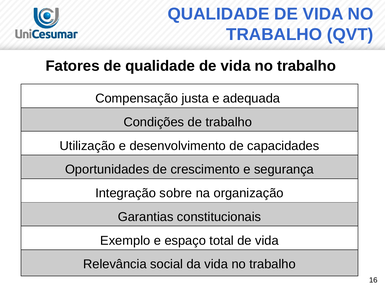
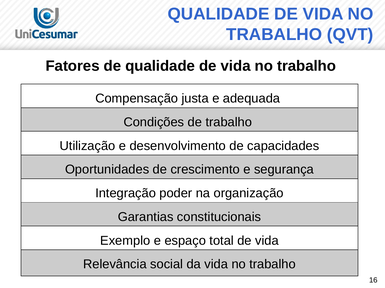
sobre: sobre -> poder
